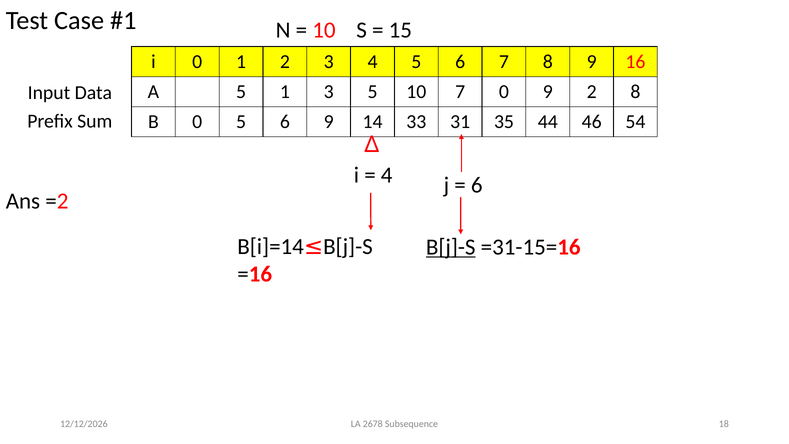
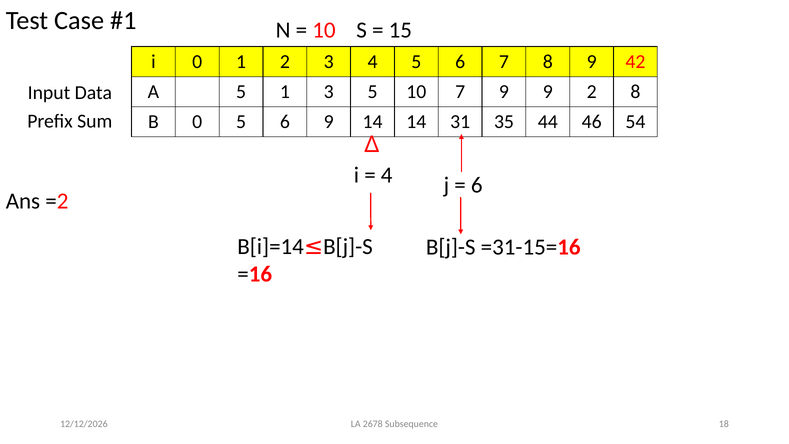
16: 16 -> 42
7 0: 0 -> 9
14 33: 33 -> 14
B[j]-S underline: present -> none
